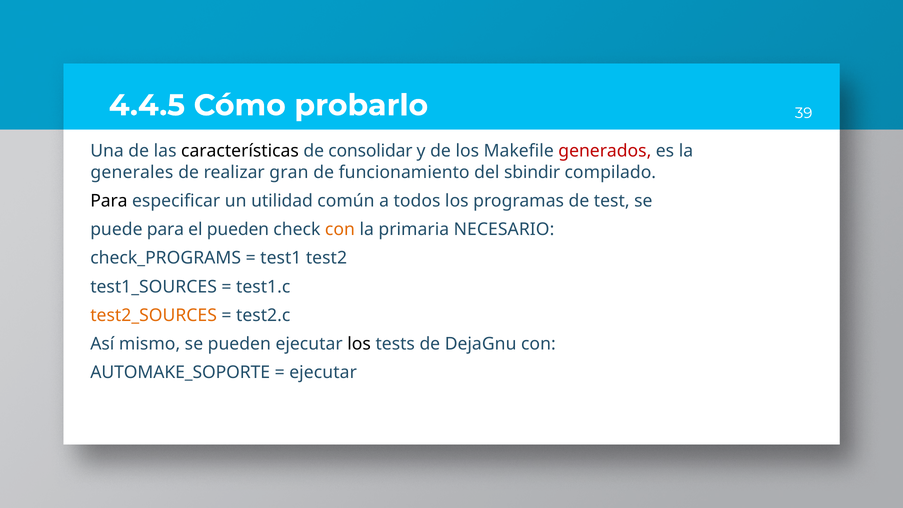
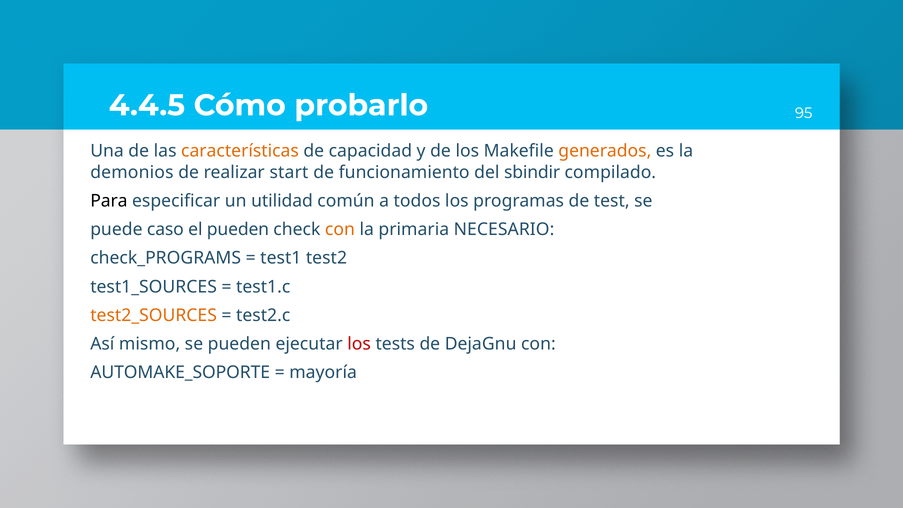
39: 39 -> 95
características colour: black -> orange
consolidar: consolidar -> capacidad
generados colour: red -> orange
generales: generales -> demonios
gran: gran -> start
puede para: para -> caso
los at (359, 344) colour: black -> red
ejecutar at (323, 373): ejecutar -> mayoría
